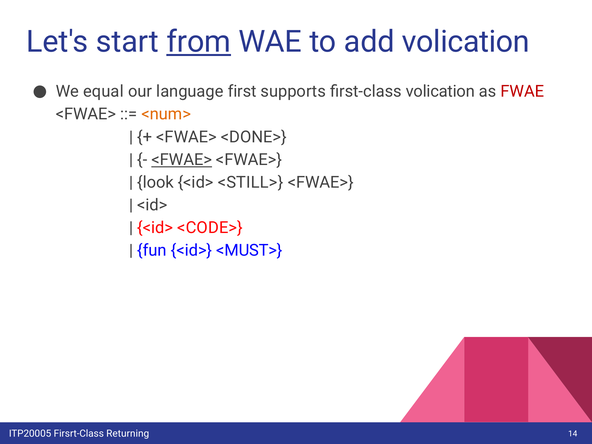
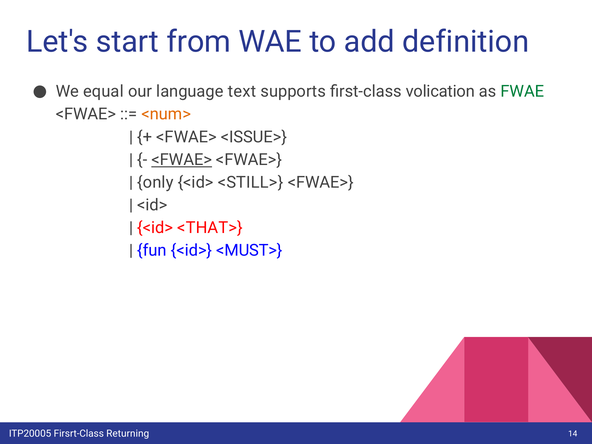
from underline: present -> none
add volication: volication -> definition
first: first -> text
FWAE colour: red -> green
<DONE>: <DONE> -> <ISSUE>
look: look -> only
<CODE>: <CODE> -> <THAT>
